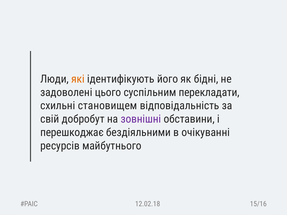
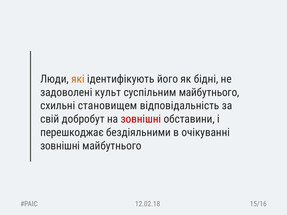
цього: цього -> культ
суспільним перекладати: перекладати -> майбутнього
зовнішні at (141, 119) colour: purple -> red
ресурсів at (60, 146): ресурсів -> зовнішні
